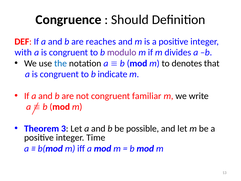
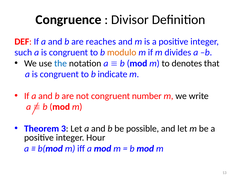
Should: Should -> Divisor
with: with -> such
modulo colour: purple -> orange
familiar: familiar -> number
Time: Time -> Hour
